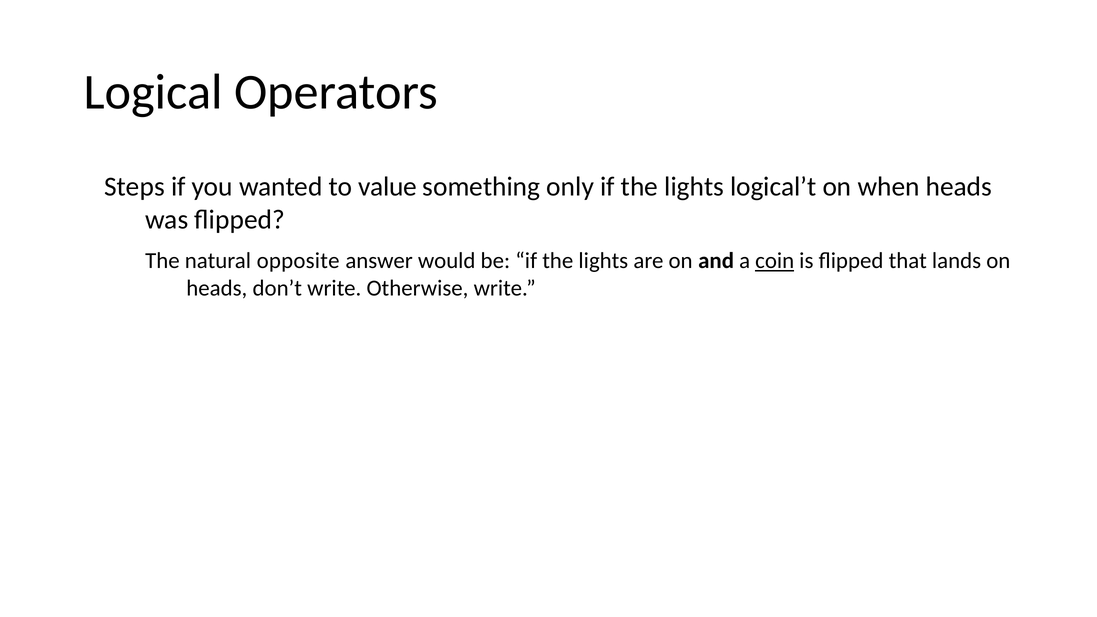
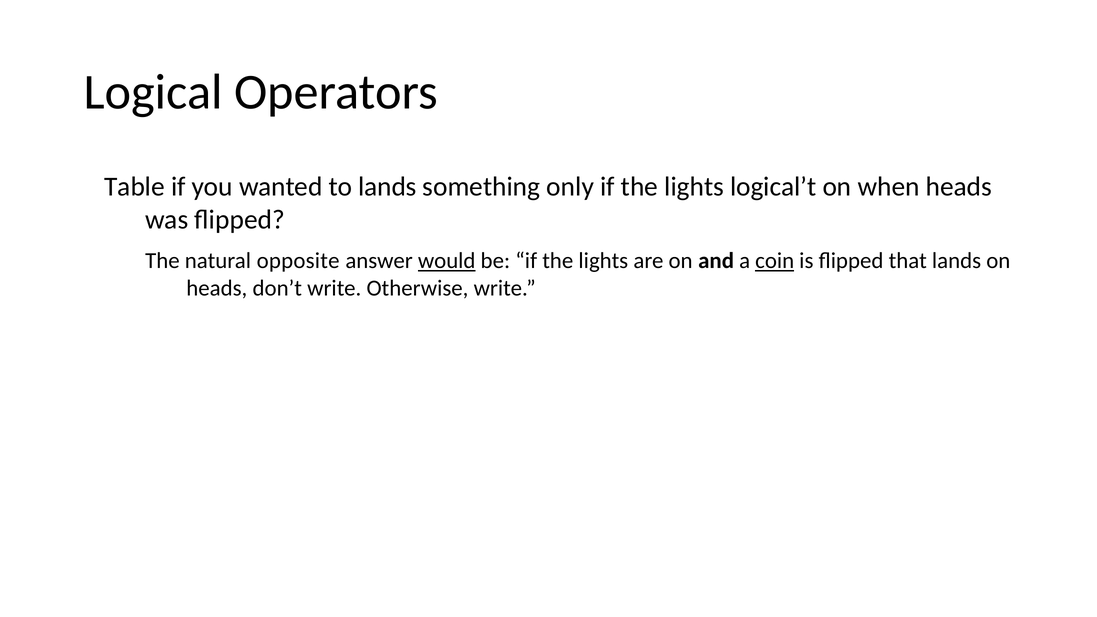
Steps: Steps -> Table
to value: value -> lands
would underline: none -> present
